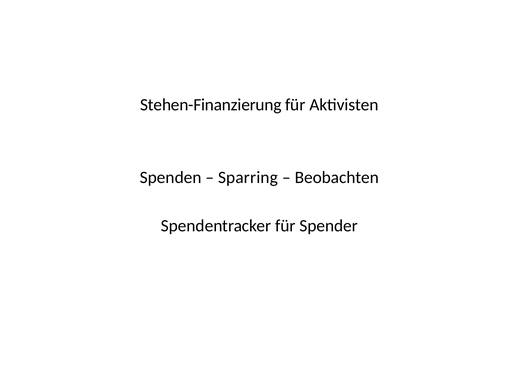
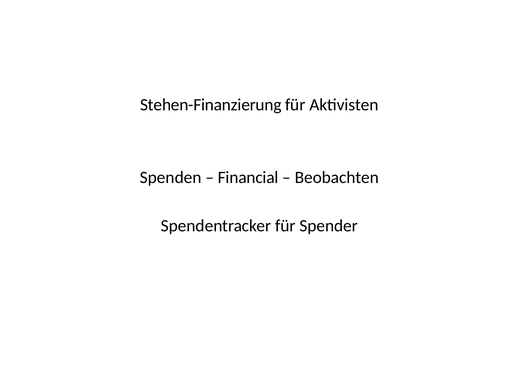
Sparring: Sparring -> Financial
